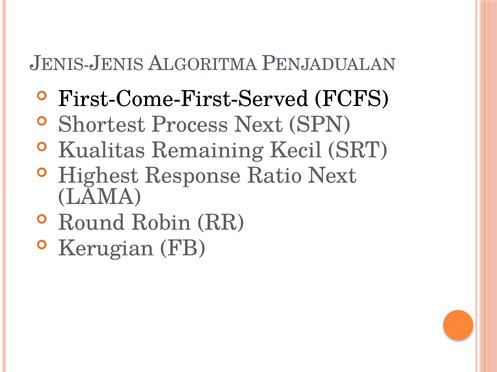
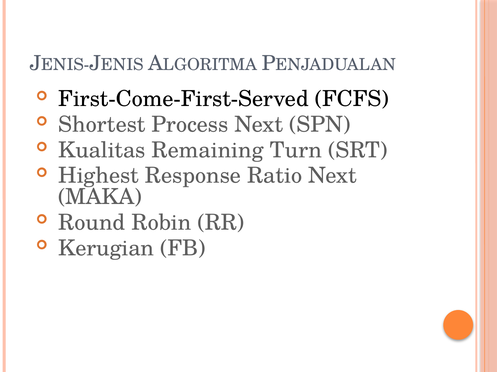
Kecil: Kecil -> Turn
LAMA: LAMA -> MAKA
